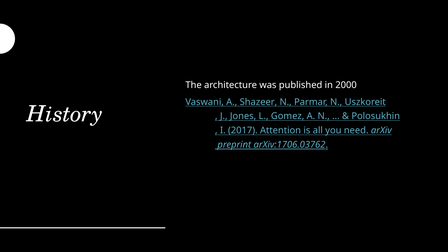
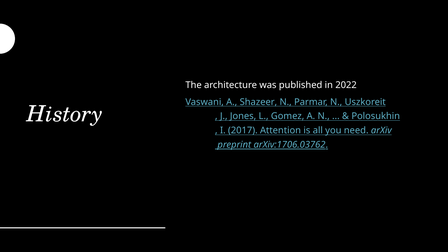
2000: 2000 -> 2022
